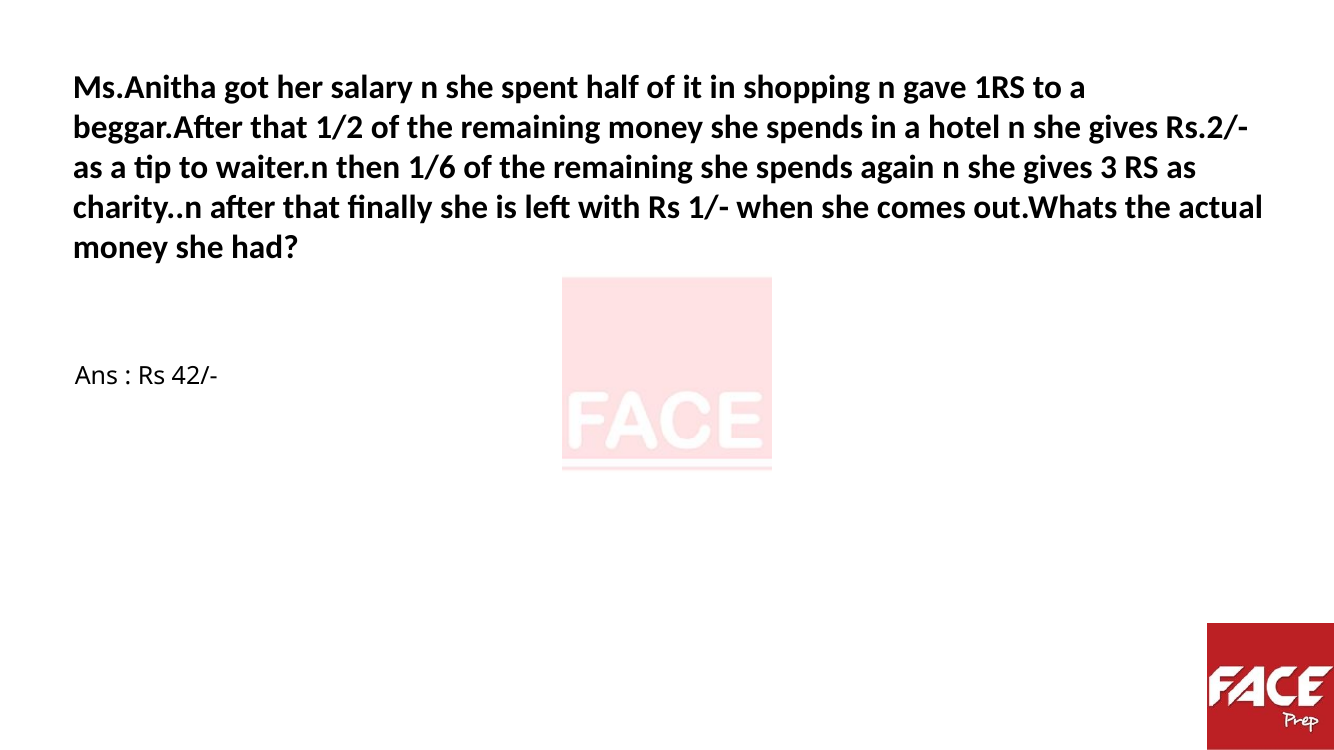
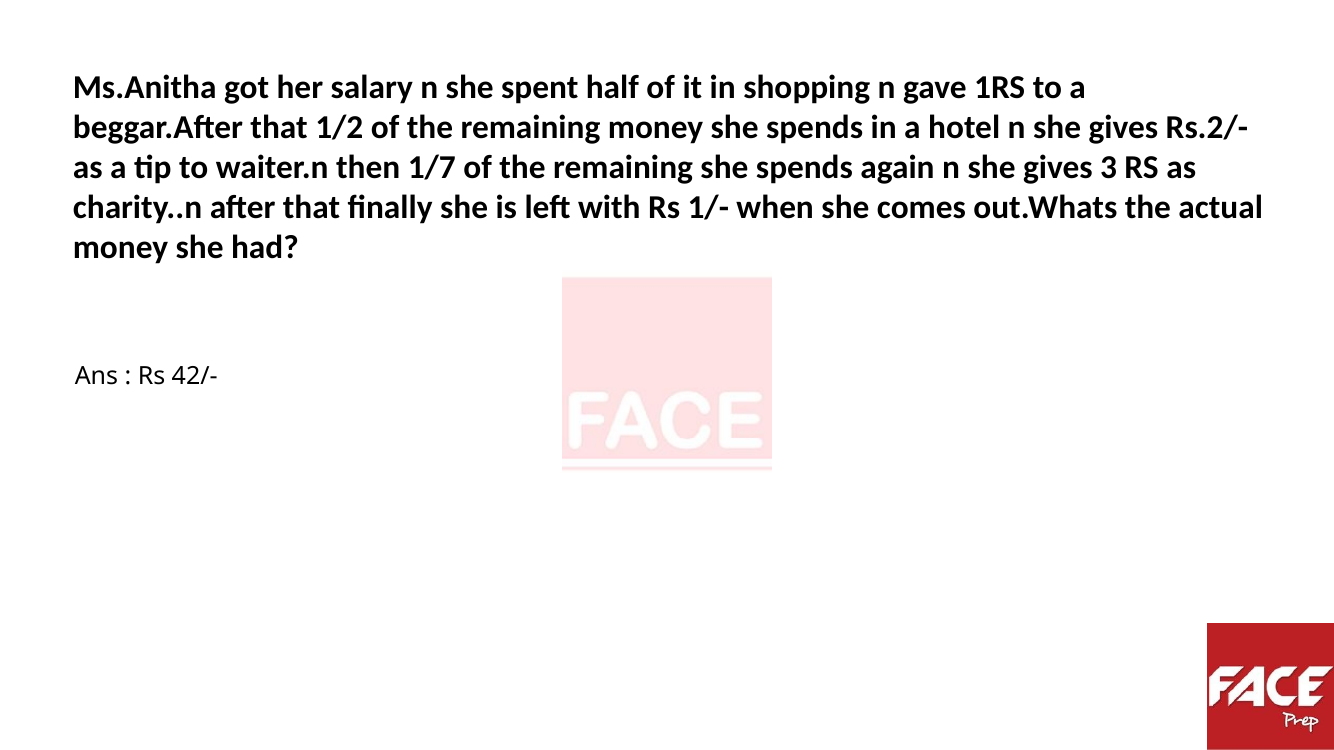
1/6: 1/6 -> 1/7
